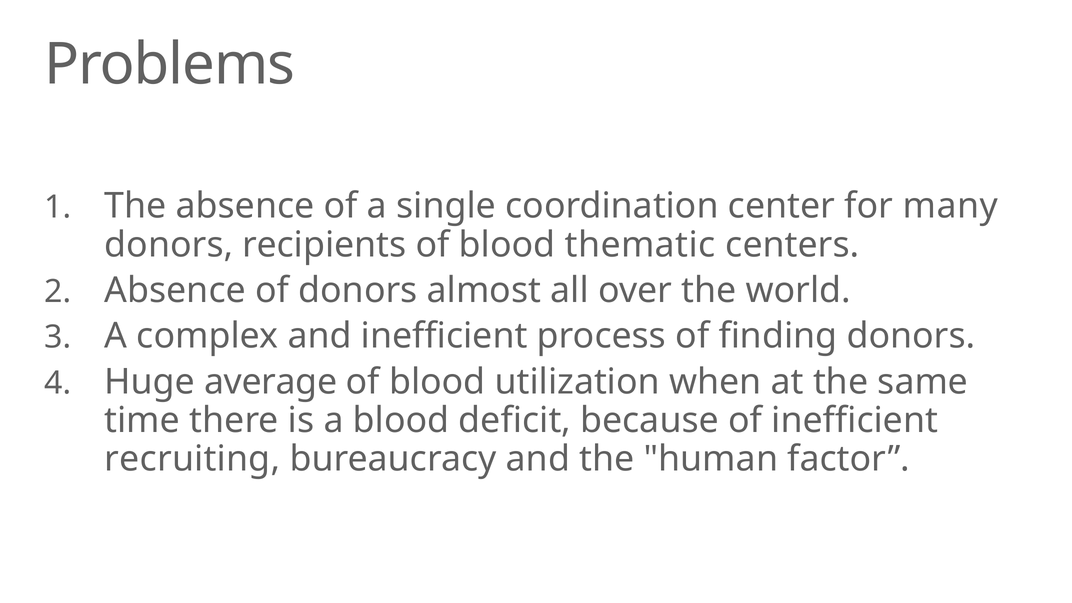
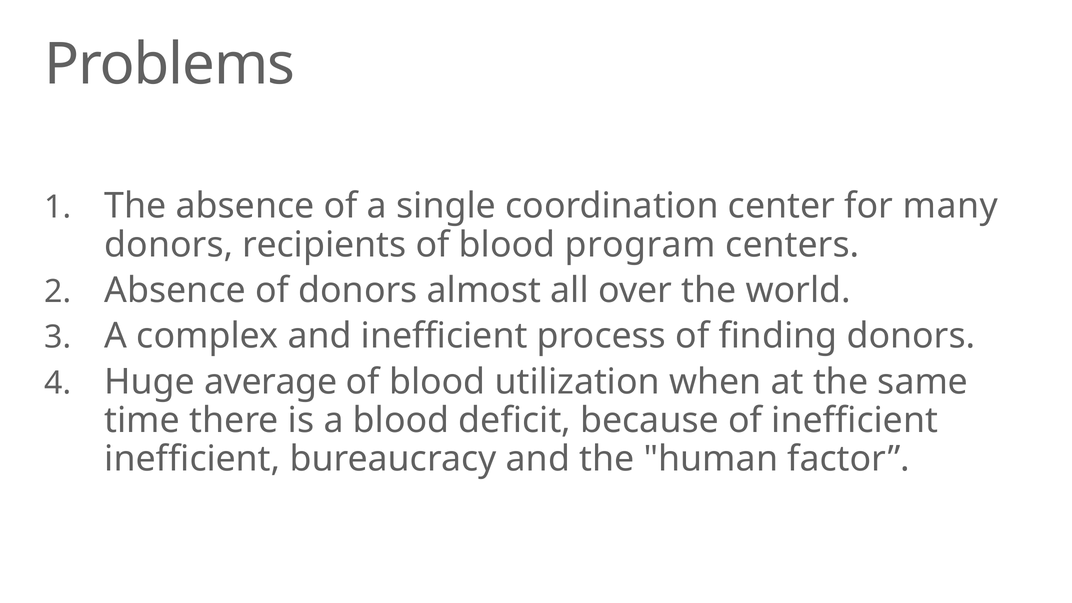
thematic: thematic -> program
recruiting at (192, 459): recruiting -> inefficient
